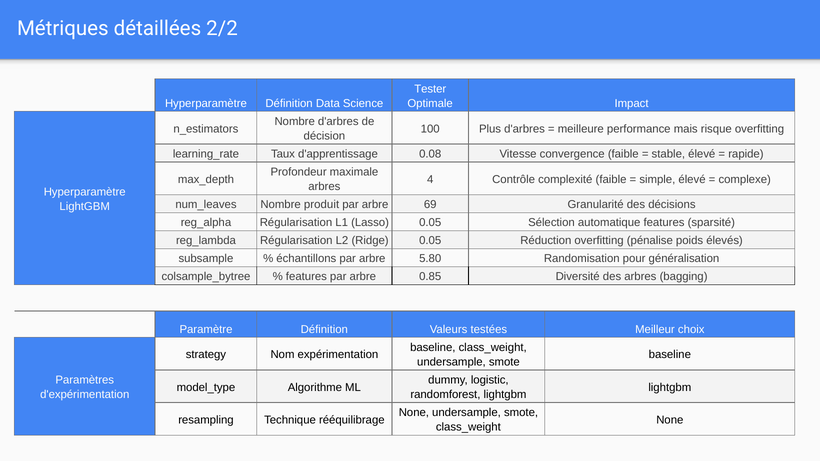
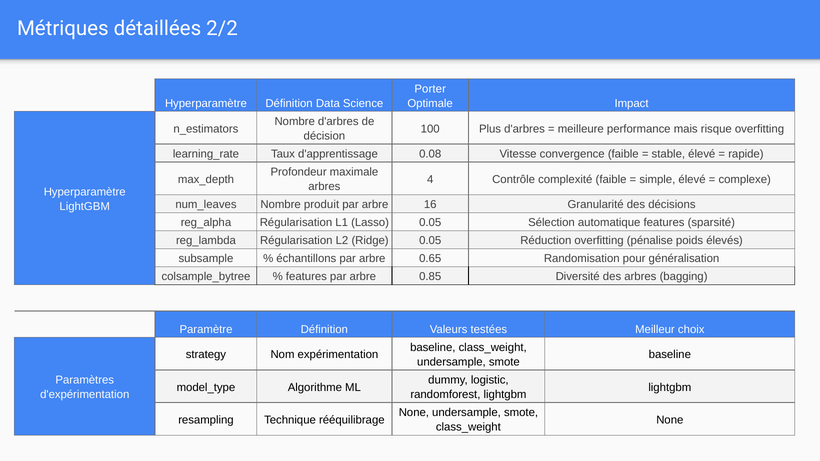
Tester: Tester -> Porter
69: 69 -> 16
5.80: 5.80 -> 0.65
